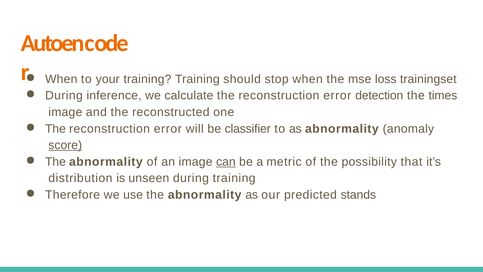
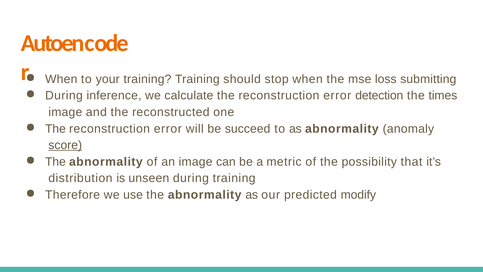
trainingset: trainingset -> submitting
classiﬁer: classiﬁer -> succeed
can underline: present -> none
stands: stands -> modify
